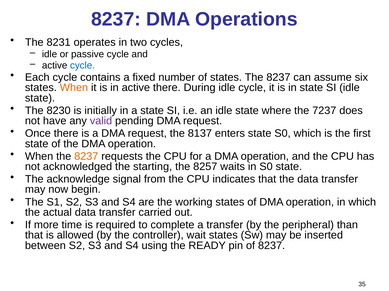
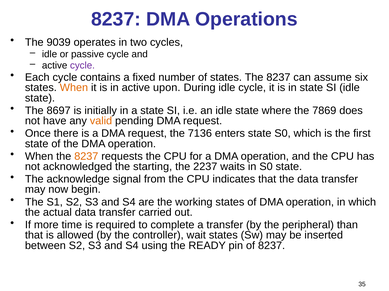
8231: 8231 -> 9039
cycle at (82, 65) colour: blue -> purple
active there: there -> upon
8230: 8230 -> 8697
7237: 7237 -> 7869
valid colour: purple -> orange
8137: 8137 -> 7136
8257: 8257 -> 2237
